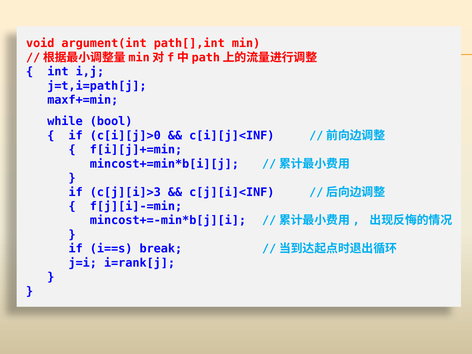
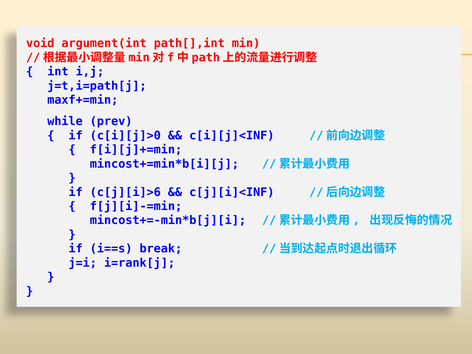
bool: bool -> prev
c[j][i]>3: c[j][i]>3 -> c[j][i]>6
